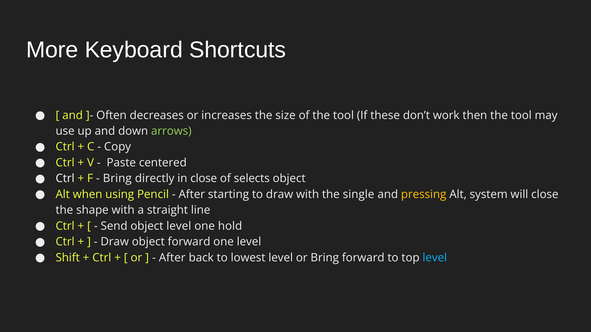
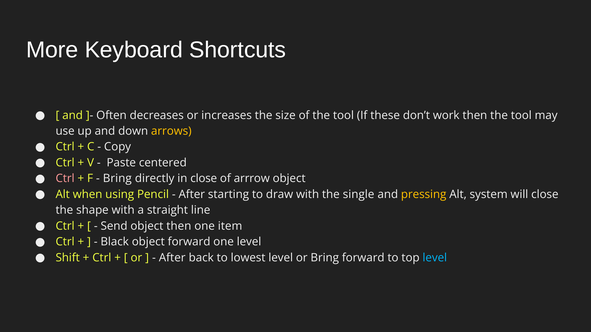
arrows colour: light green -> yellow
Ctrl at (65, 179) colour: white -> pink
selects: selects -> arrrow
object level: level -> then
hold: hold -> item
Draw at (115, 242): Draw -> Black
